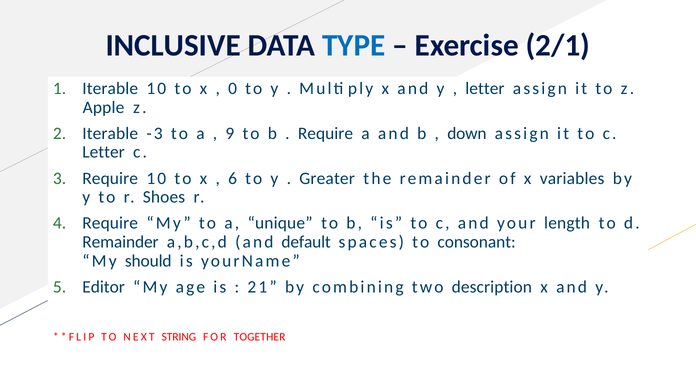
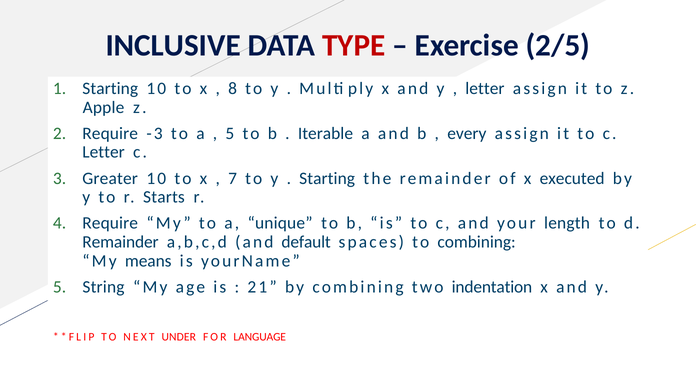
TYPE colour: blue -> red
2/1: 2/1 -> 2/5
Iterable at (110, 88): Iterable -> Starting
0: 0 -> 8
2 Iterable: Iterable -> Require
9 at (230, 133): 9 -> 5
Require at (325, 133): Require -> Iterable
down: down -> every
Require at (110, 178): Require -> Greater
6: 6 -> 7
Greater at (327, 178): Greater -> Starting
variables: variables -> executed
Shoes: Shoes -> Starts
to consonant: consonant -> combining
should: should -> means
Editor: Editor -> String
description: description -> indentation
STRING: STRING -> UNDER
TOGETHER: TOGETHER -> LANGUAGE
